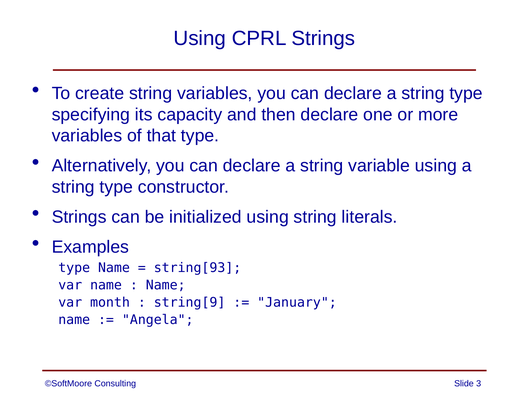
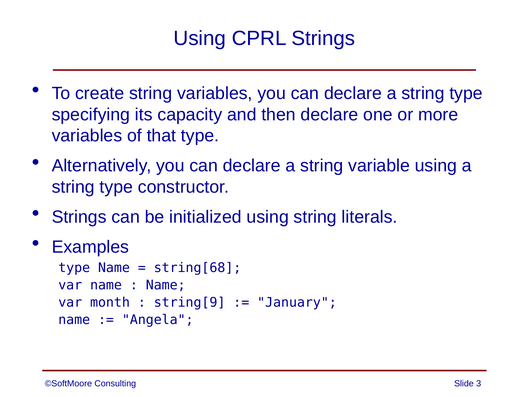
string[93: string[93 -> string[68
